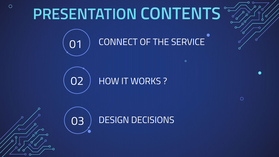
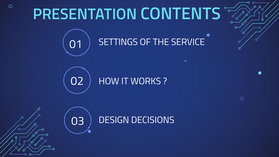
CONNECT: CONNECT -> SETTINGS
